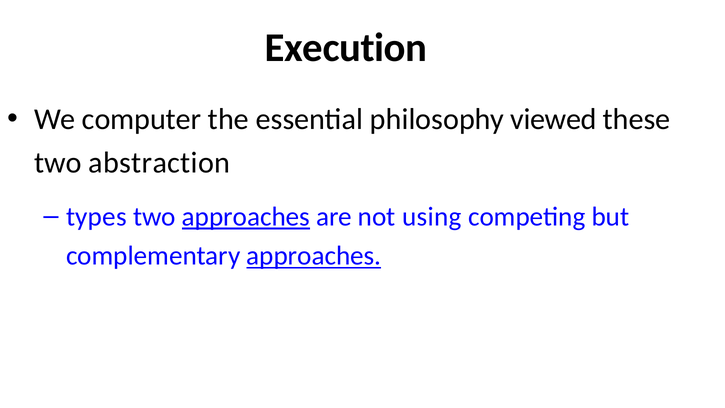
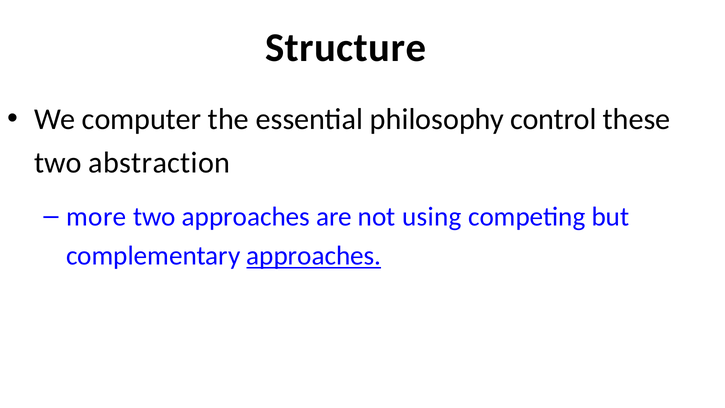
Execution: Execution -> Structure
viewed: viewed -> control
types: types -> more
approaches at (246, 217) underline: present -> none
